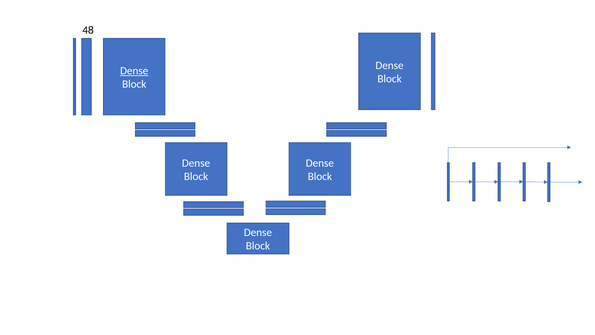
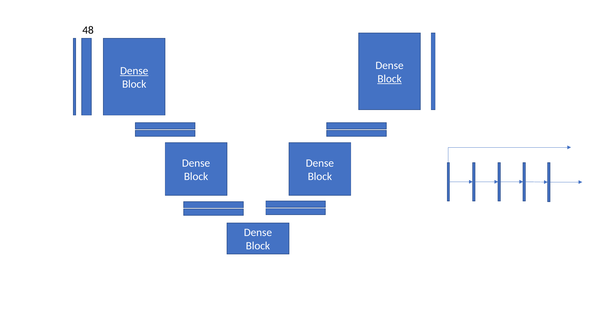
Block at (390, 79) underline: none -> present
